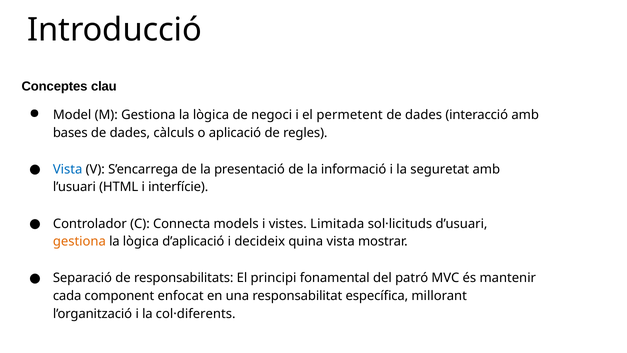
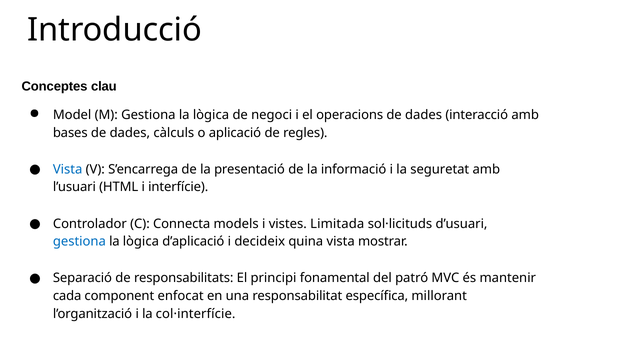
permetent: permetent -> operacions
gestiona at (79, 241) colour: orange -> blue
col·diferents: col·diferents -> col·interfície
